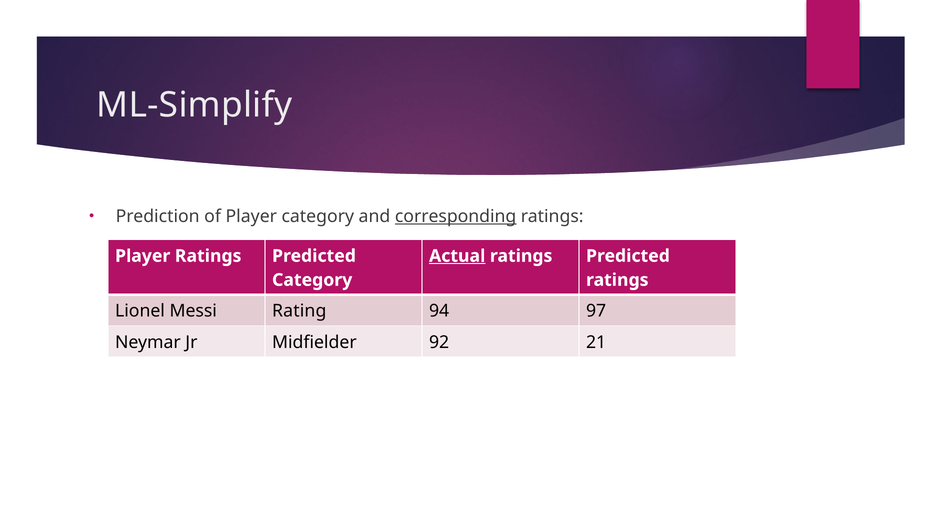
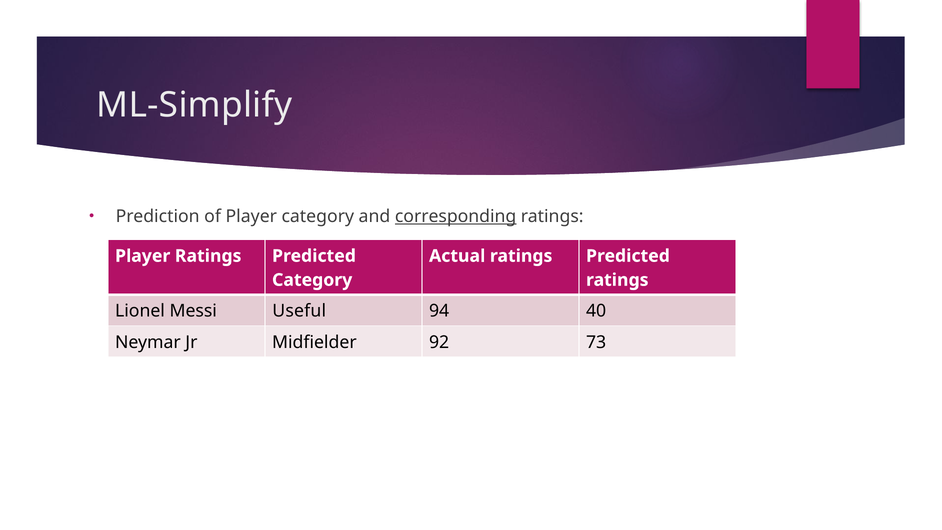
Actual underline: present -> none
Rating: Rating -> Useful
97: 97 -> 40
21: 21 -> 73
